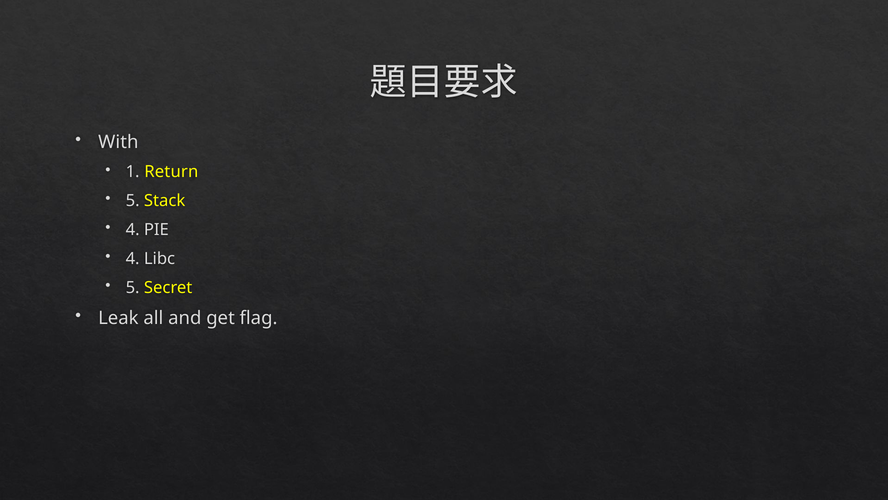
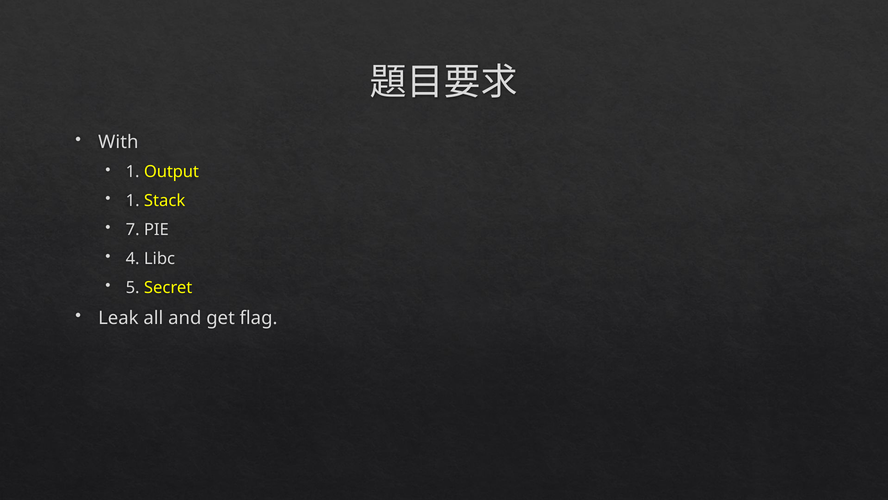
Return: Return -> Output
5 at (133, 201): 5 -> 1
4 at (133, 229): 4 -> 7
